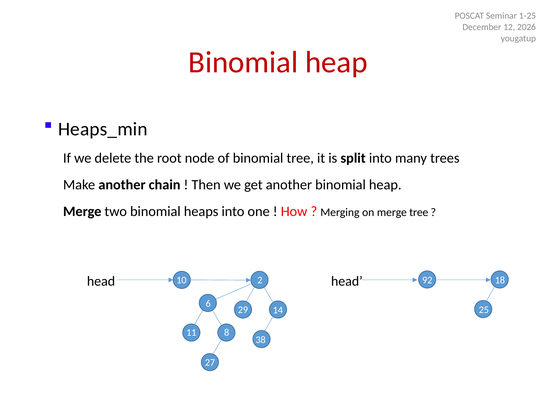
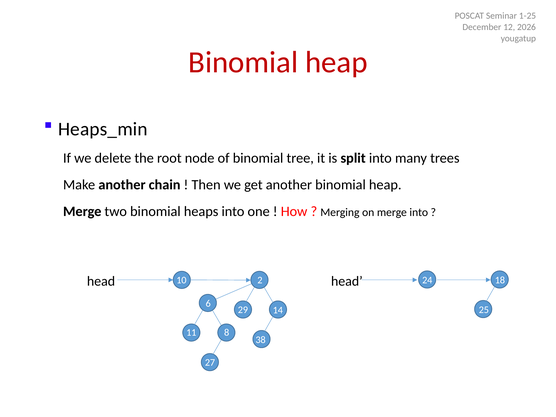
merge tree: tree -> into
92: 92 -> 24
